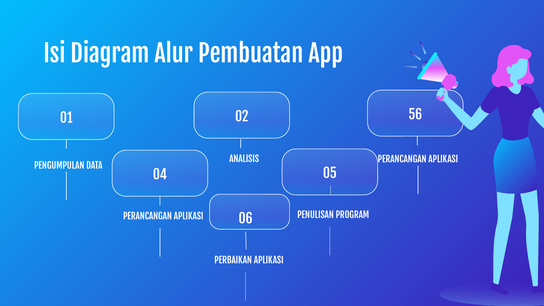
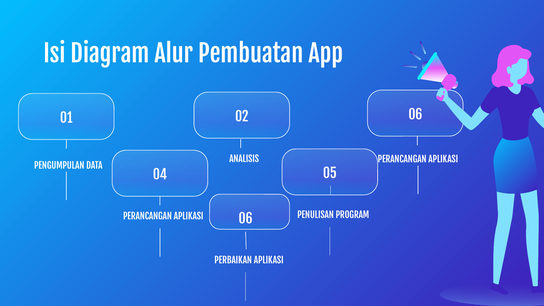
02 56: 56 -> 06
